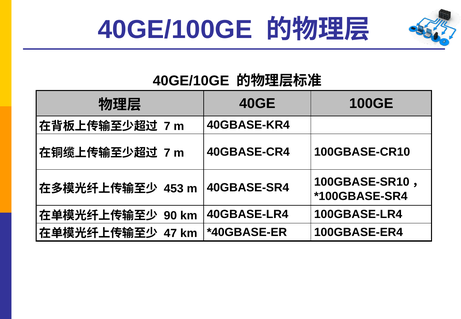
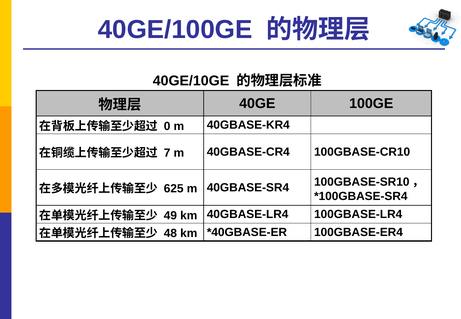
7 at (167, 126): 7 -> 0
453: 453 -> 625
90: 90 -> 49
47: 47 -> 48
